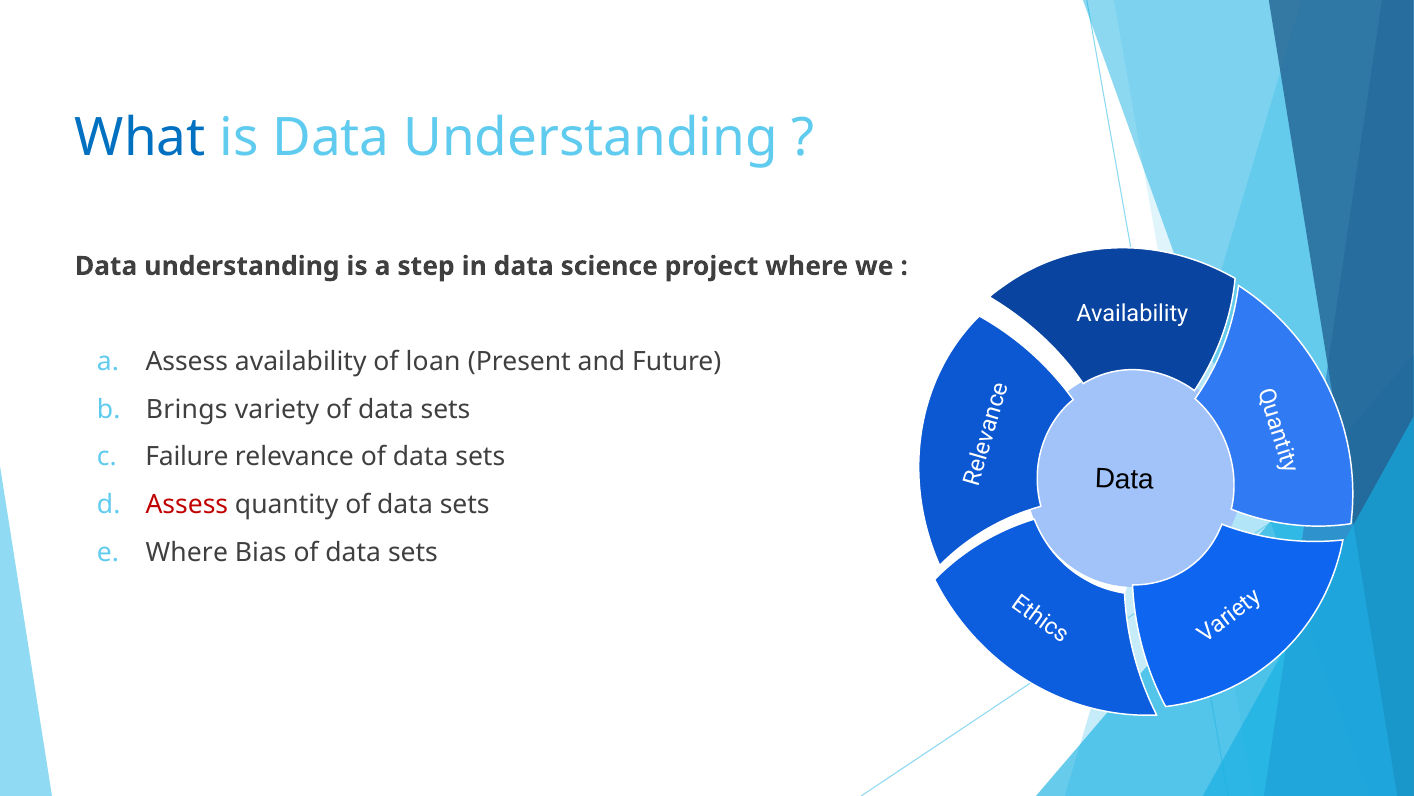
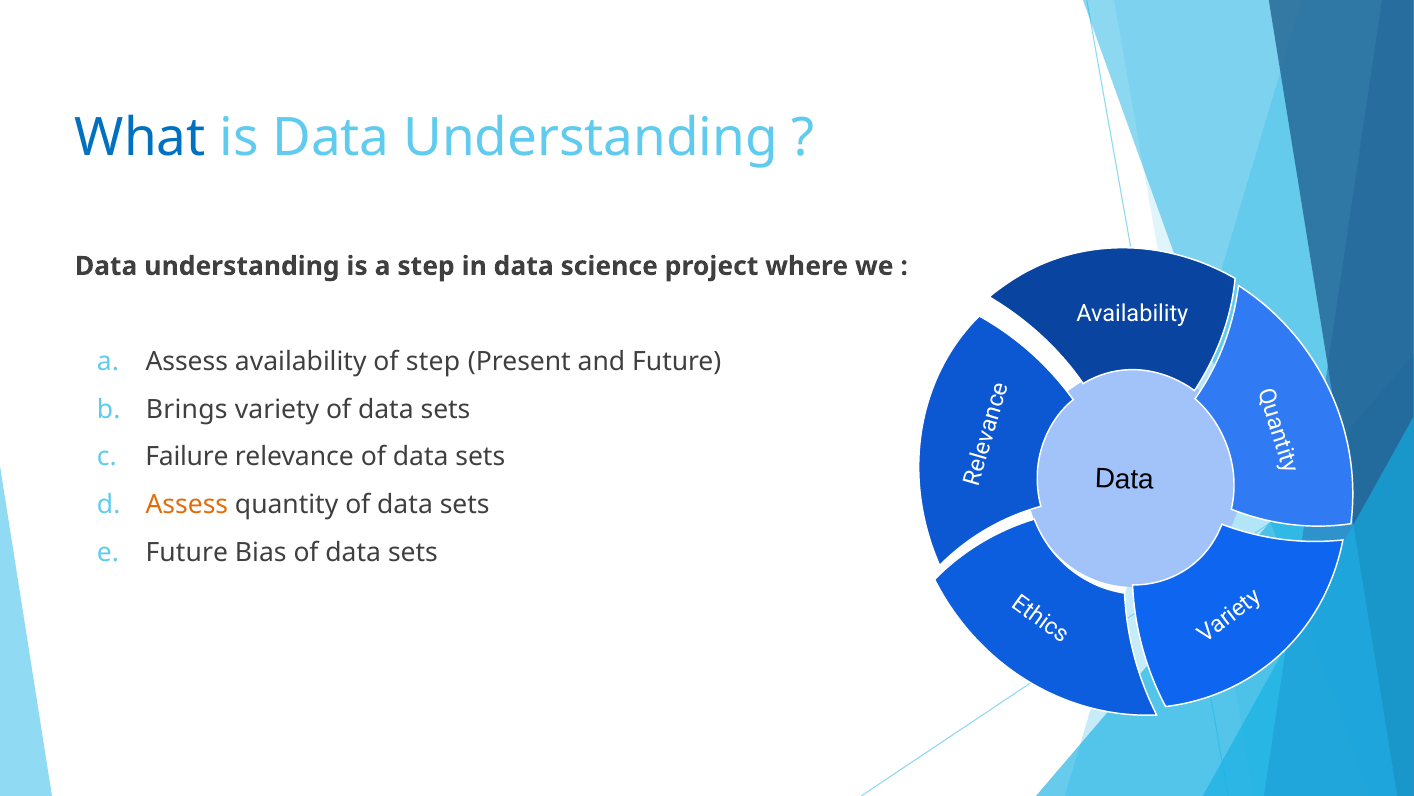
of loan: loan -> step
Assess at (187, 505) colour: red -> orange
Where at (187, 552): Where -> Future
